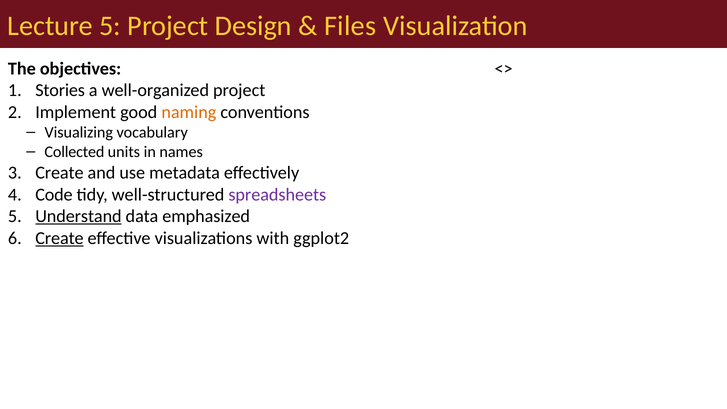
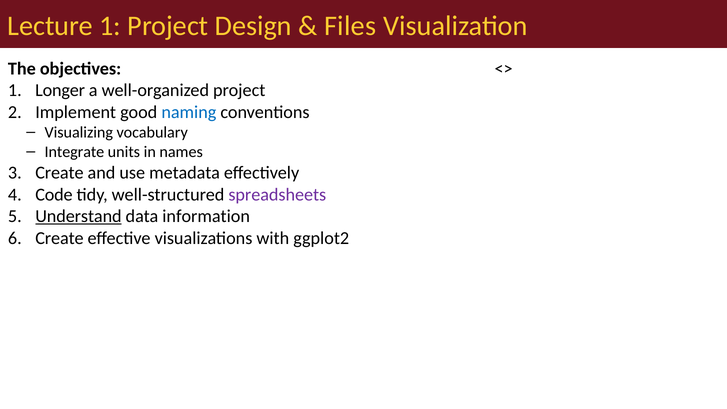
Lecture 5: 5 -> 1
Stories: Stories -> Longer
naming colour: orange -> blue
Collected: Collected -> Integrate
emphasized: emphasized -> information
Create at (59, 238) underline: present -> none
